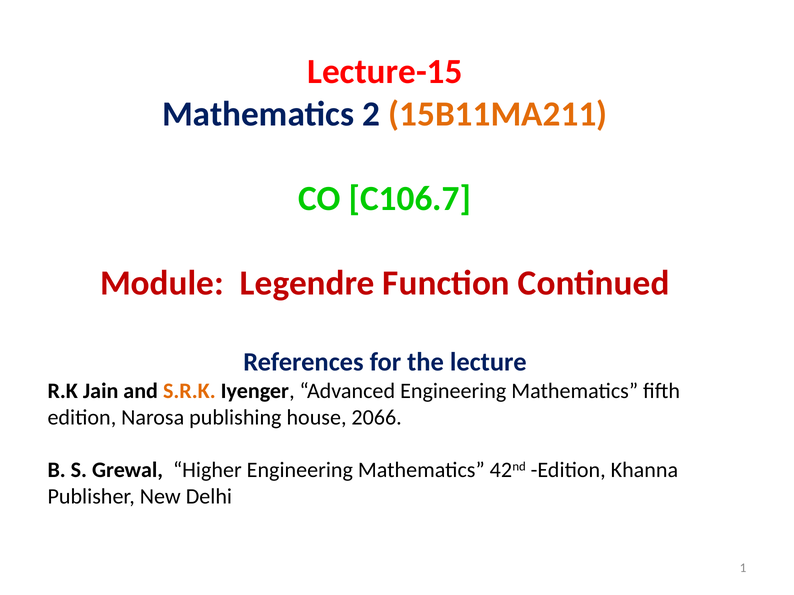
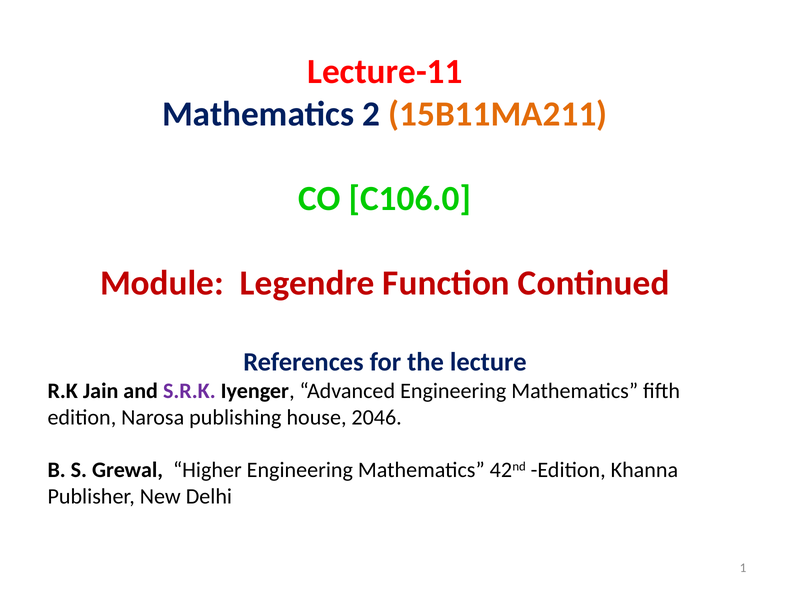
Lecture-15: Lecture-15 -> Lecture-11
C106.7: C106.7 -> C106.0
S.R.K colour: orange -> purple
2066: 2066 -> 2046
